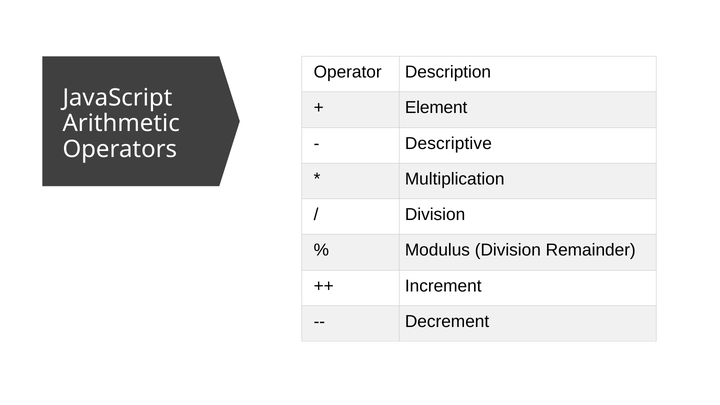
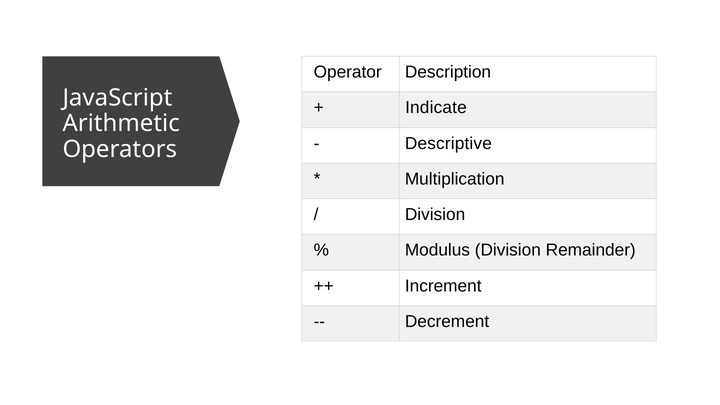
Element: Element -> Indicate
